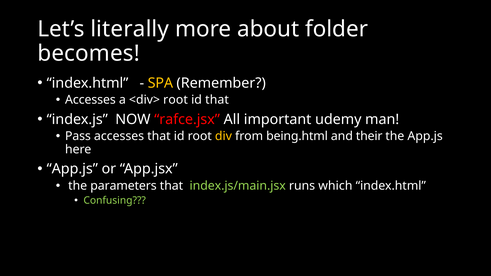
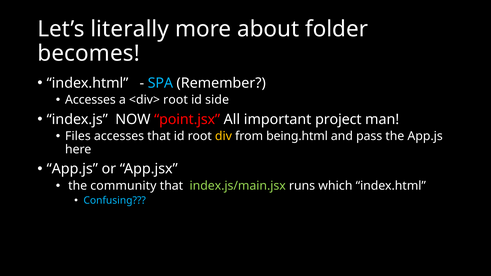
SPA colour: yellow -> light blue
id that: that -> side
rafce.jsx: rafce.jsx -> point.jsx
udemy: udemy -> project
Pass: Pass -> Files
their: their -> pass
parameters: parameters -> community
Confusing colour: light green -> light blue
